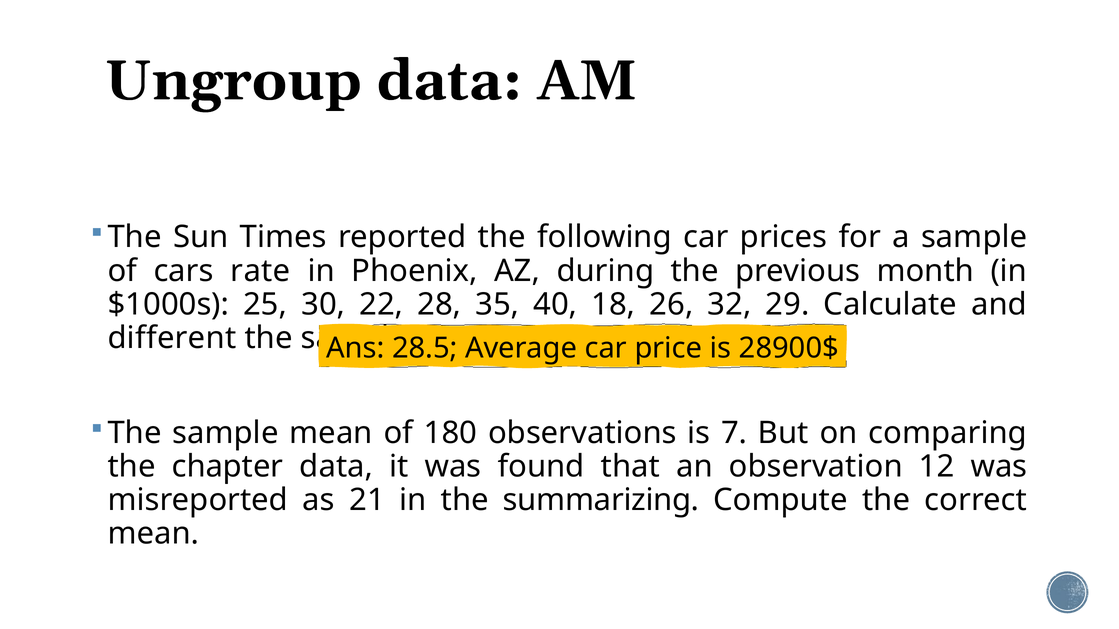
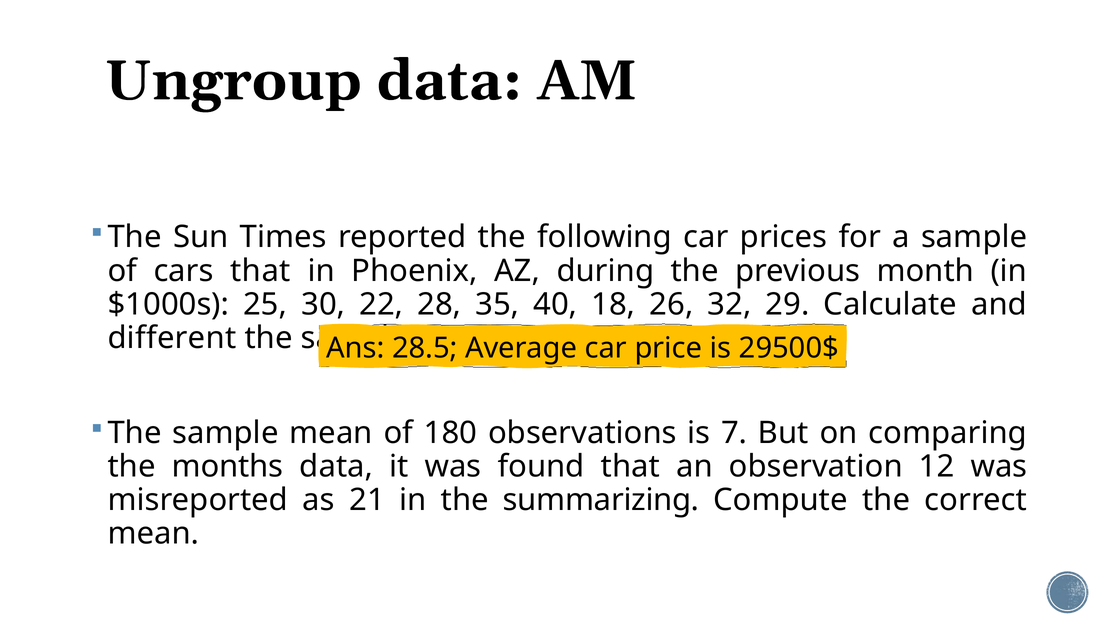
cars rate: rate -> that
28900$: 28900$ -> 29500$
chapter: chapter -> months
